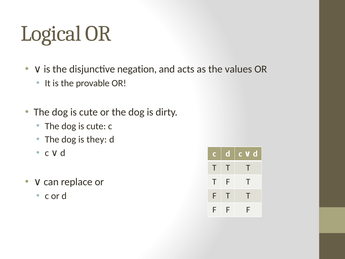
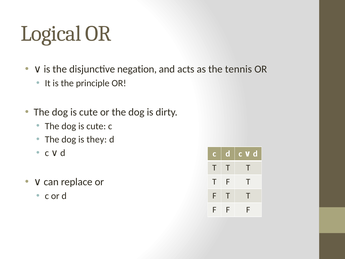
values: values -> tennis
provable: provable -> principle
